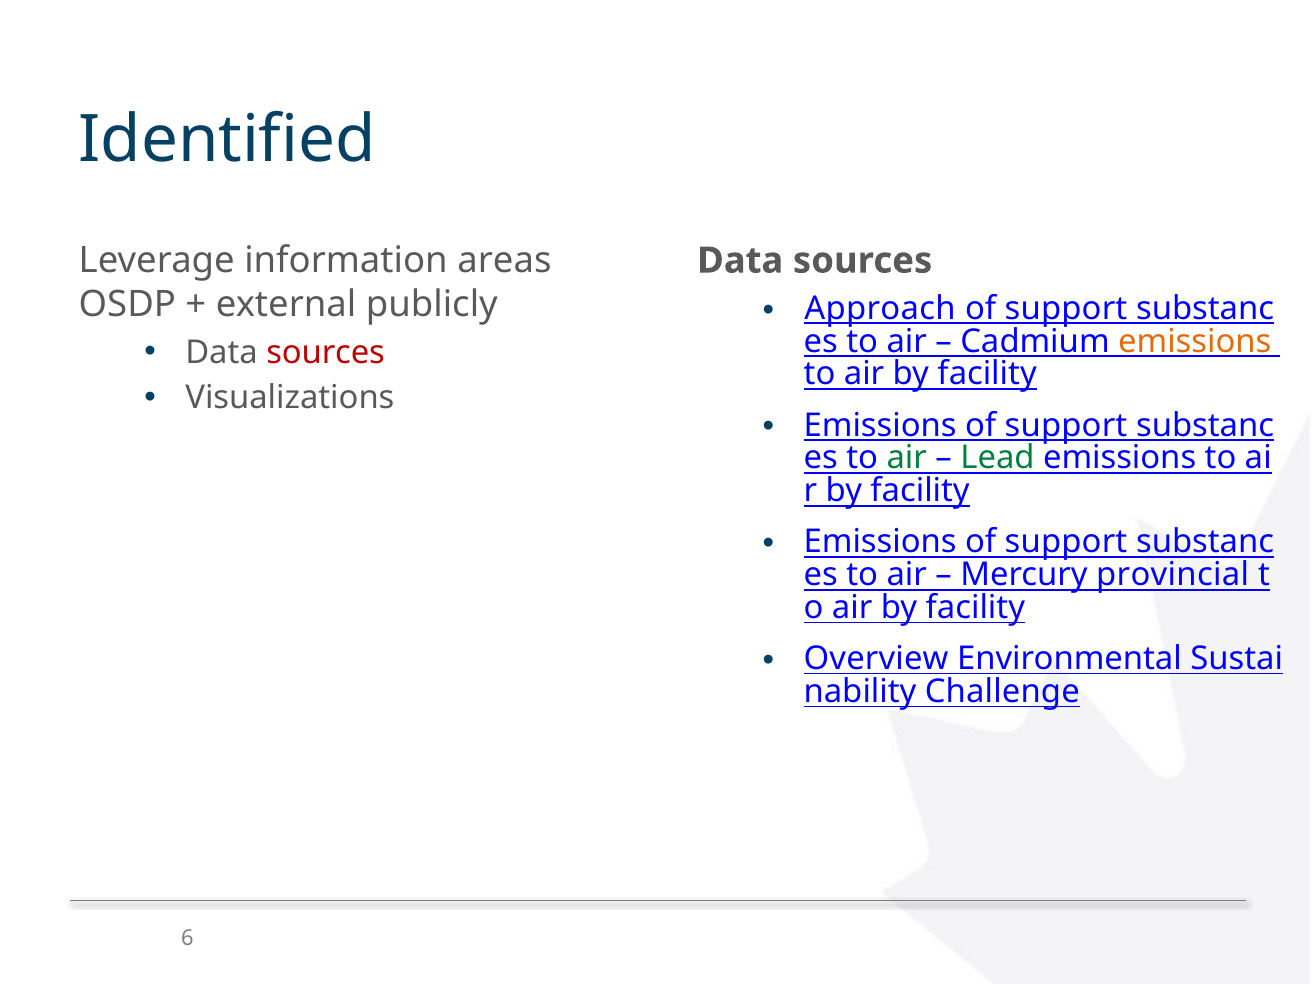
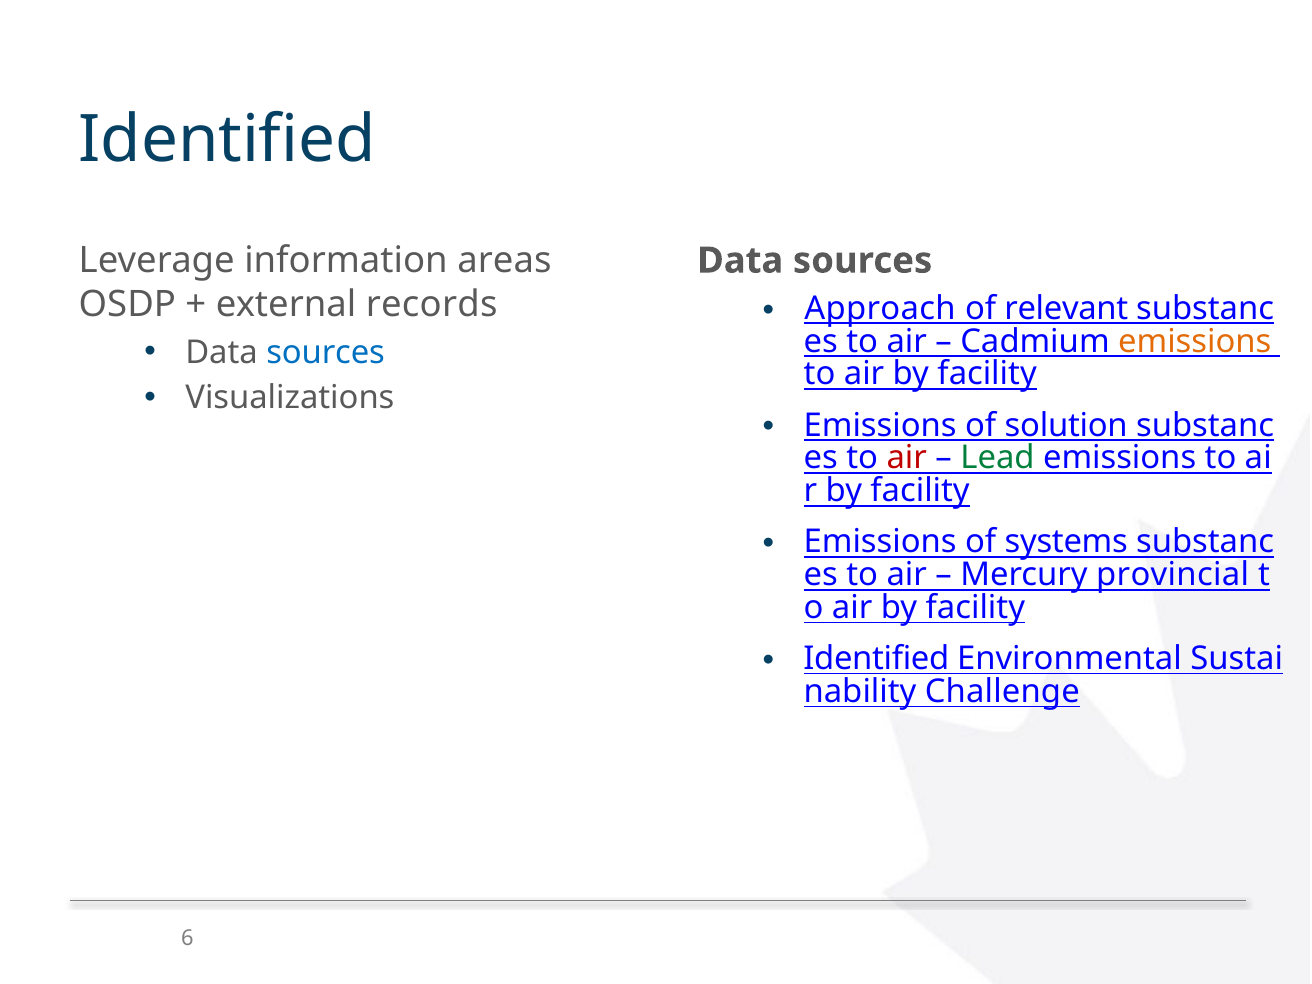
publicly: publicly -> records
support at (1066, 308): support -> relevant
sources at (326, 352) colour: red -> blue
support at (1066, 425): support -> solution
air at (907, 458) colour: green -> red
support at (1066, 542): support -> systems
Overview at (876, 659): Overview -> Identified
